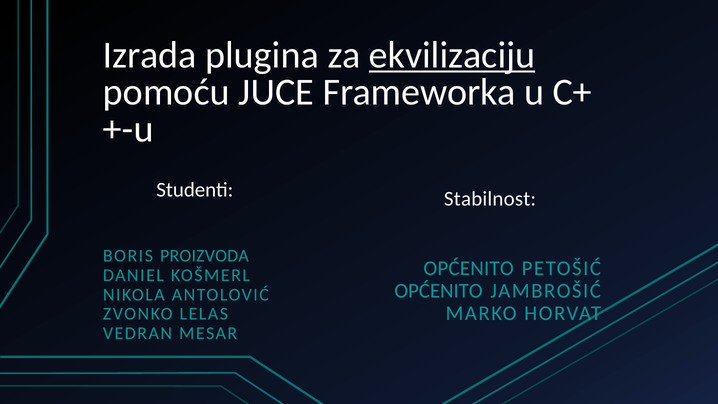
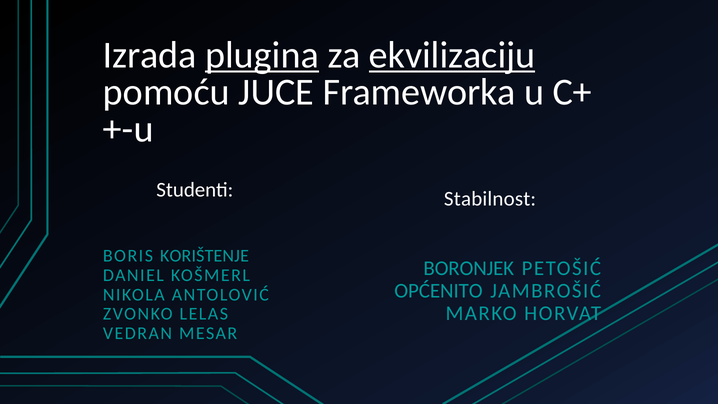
plugina underline: none -> present
PROIZVODA: PROIZVODA -> KORIŠTENJE
OPĆENITO at (469, 268): OPĆENITO -> BORONJEK
